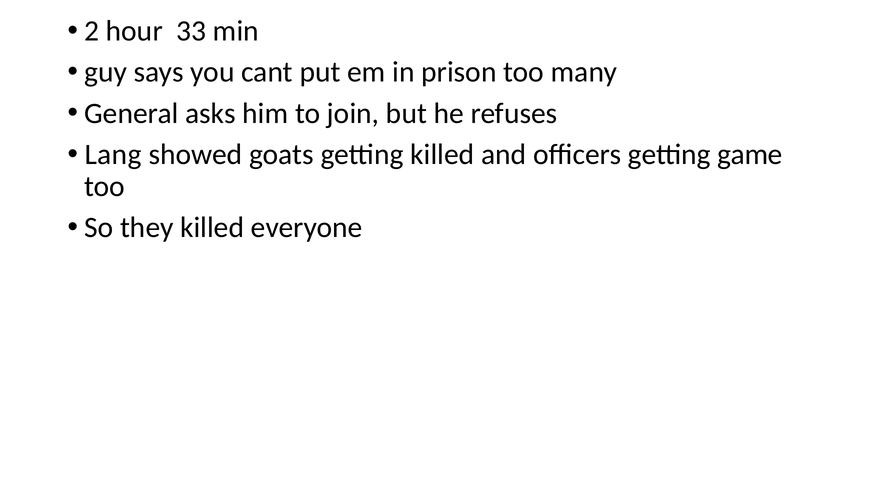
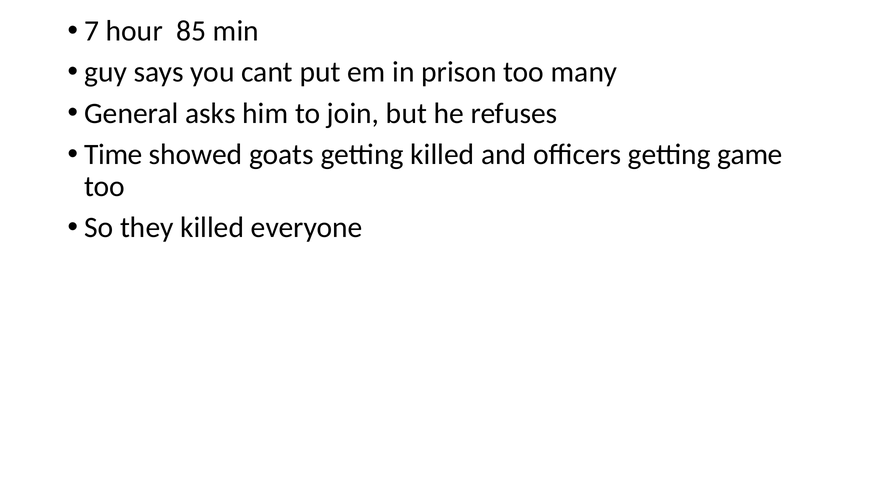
2: 2 -> 7
33: 33 -> 85
Lang: Lang -> Time
